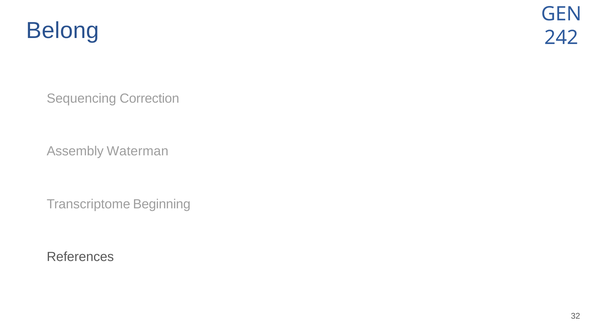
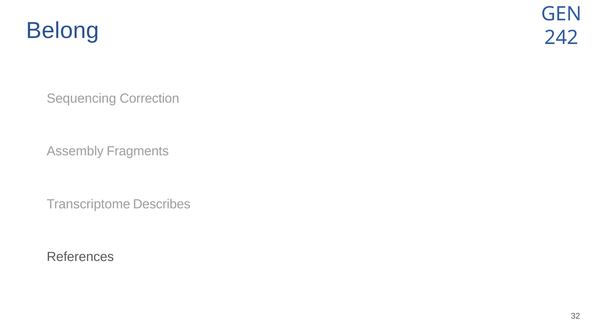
Waterman: Waterman -> Fragments
Beginning: Beginning -> Describes
